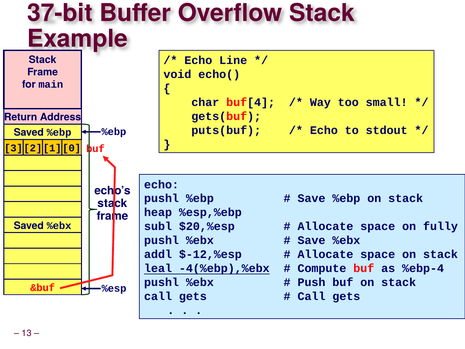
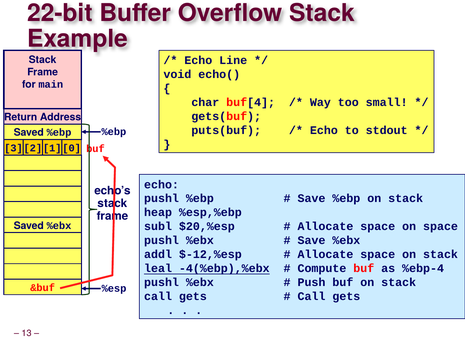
37-bit: 37-bit -> 22-bit
on fully: fully -> space
